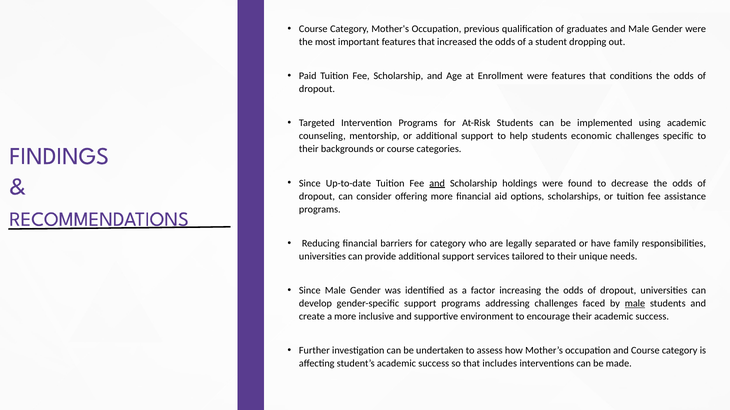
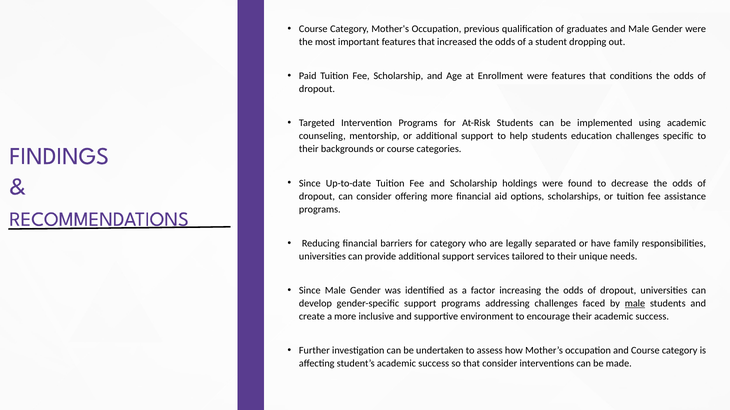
economic: economic -> education
and at (437, 183) underline: present -> none
that includes: includes -> consider
